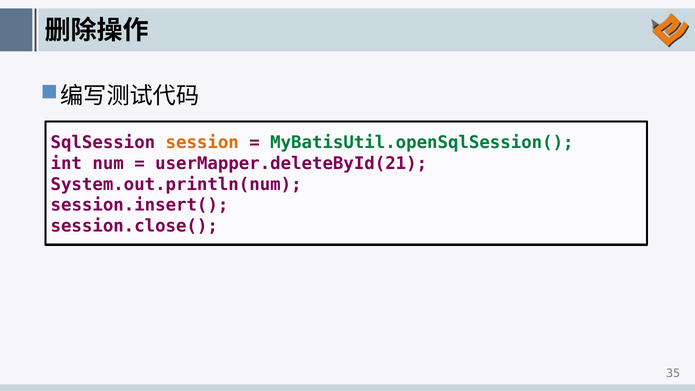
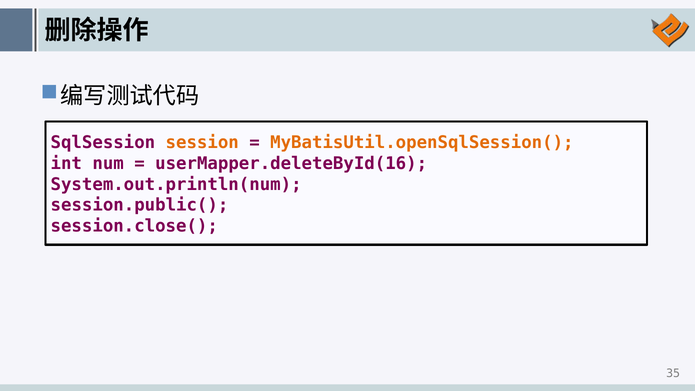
MyBatisUtil.openSqlSession( colour: green -> orange
userMapper.deleteById(21: userMapper.deleteById(21 -> userMapper.deleteById(16
session.insert(: session.insert( -> session.public(
